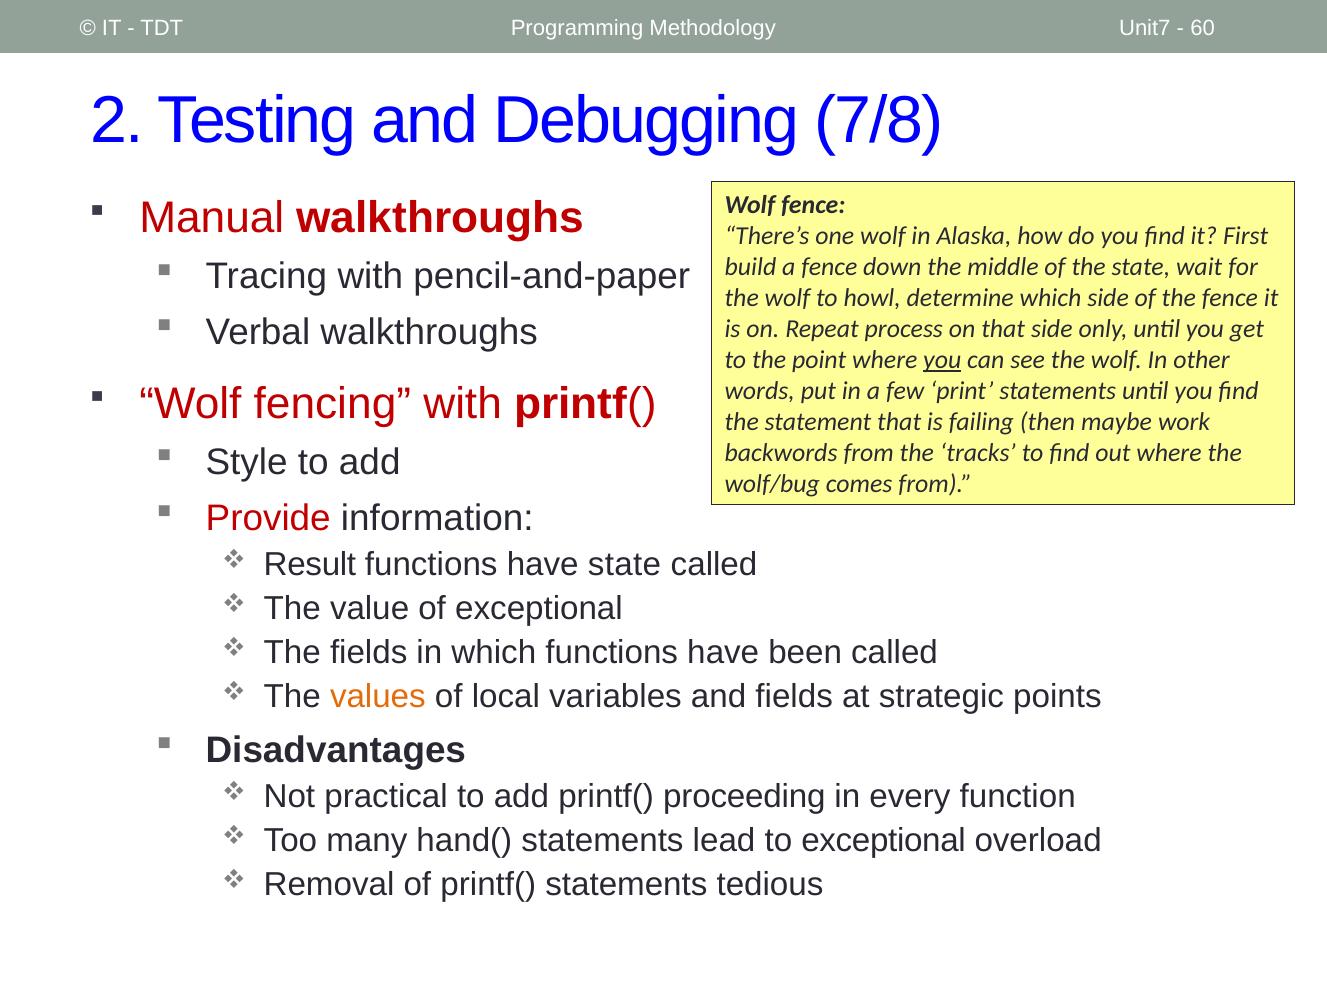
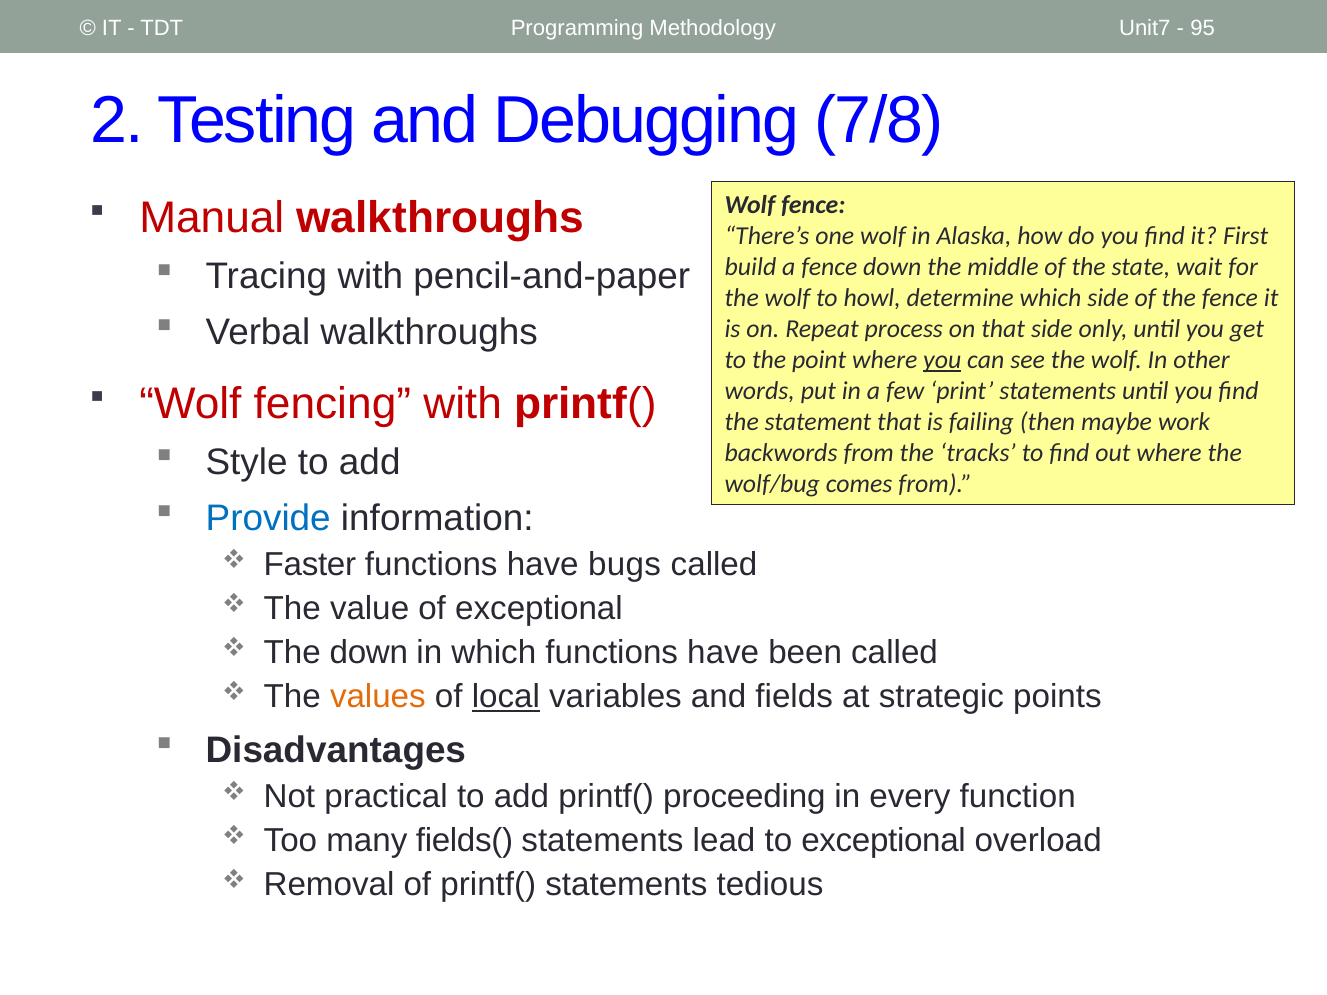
60: 60 -> 95
Provide colour: red -> blue
Result: Result -> Faster
have state: state -> bugs
The fields: fields -> down
local underline: none -> present
hand(: hand( -> fields(
